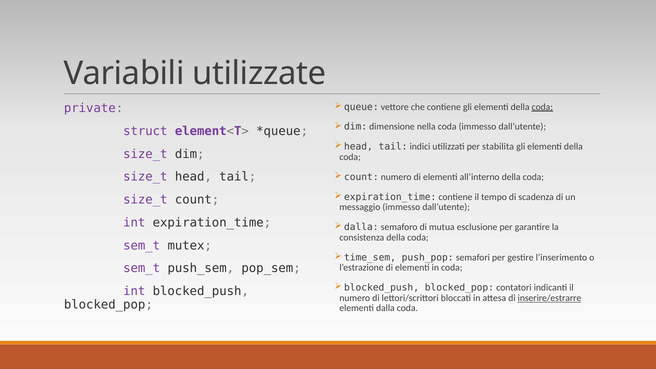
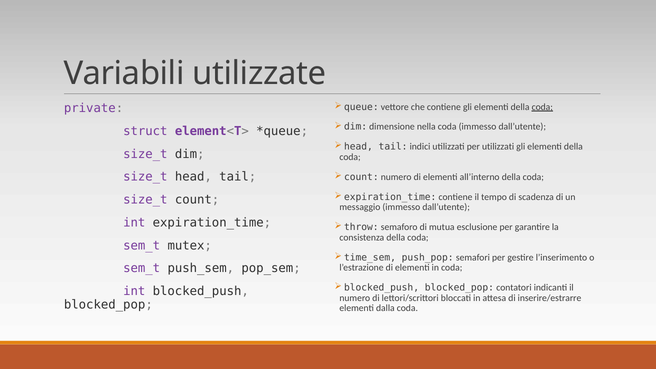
per stabilita: stabilita -> utilizzati
dalla at (361, 227): dalla -> throw
inserire/estrarre underline: present -> none
